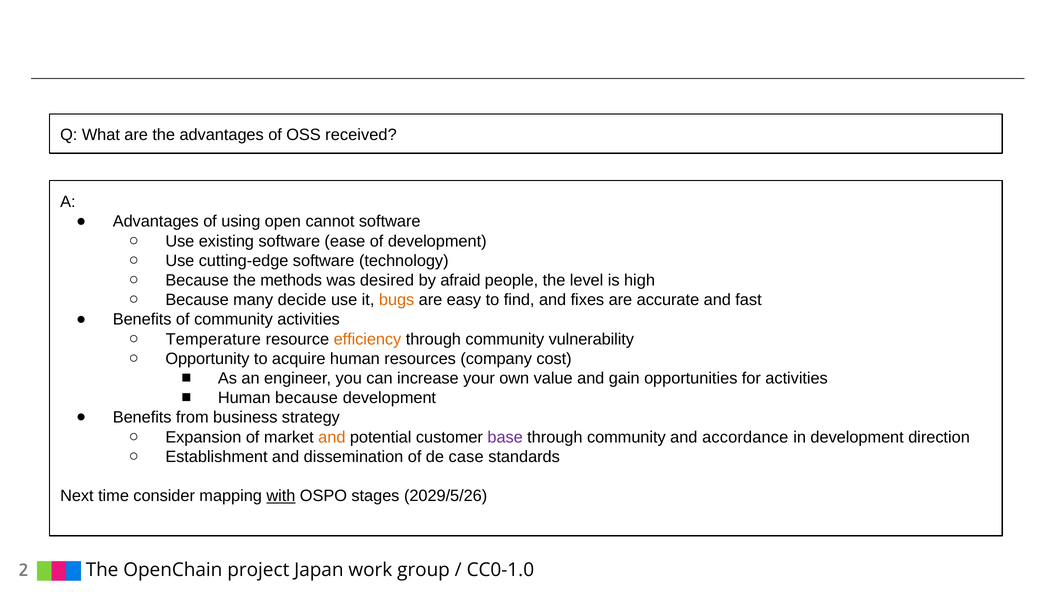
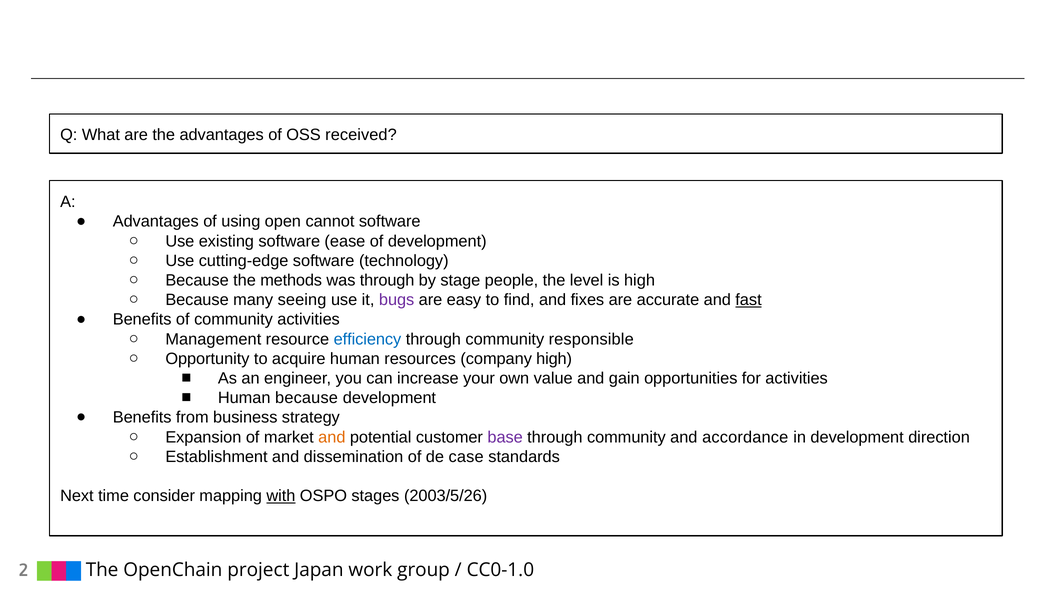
was desired: desired -> through
afraid: afraid -> stage
decide: decide -> seeing
bugs colour: orange -> purple
fast underline: none -> present
Temperature: Temperature -> Management
efficiency colour: orange -> blue
vulnerability: vulnerability -> responsible
company cost: cost -> high
2029/5/26: 2029/5/26 -> 2003/5/26
